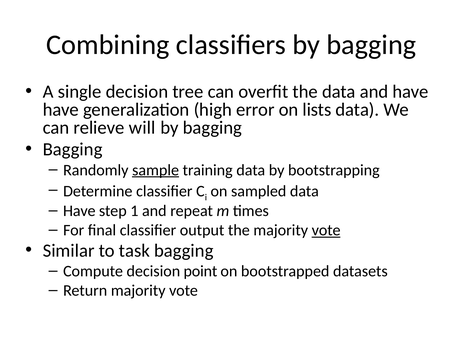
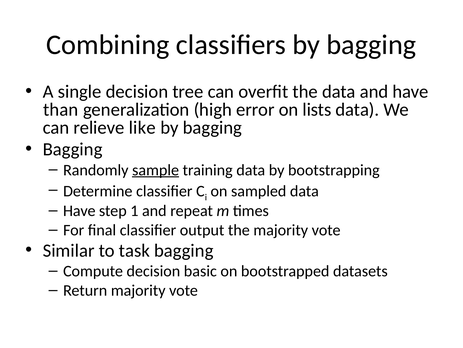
have at (61, 109): have -> than
will: will -> like
vote at (326, 230) underline: present -> none
point: point -> basic
